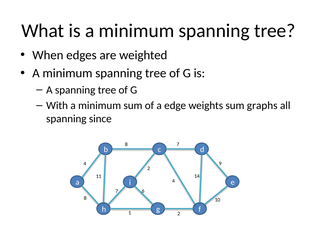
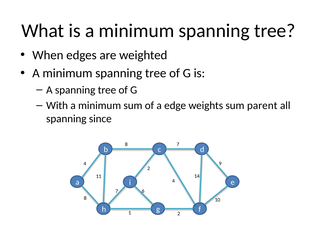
graphs: graphs -> parent
